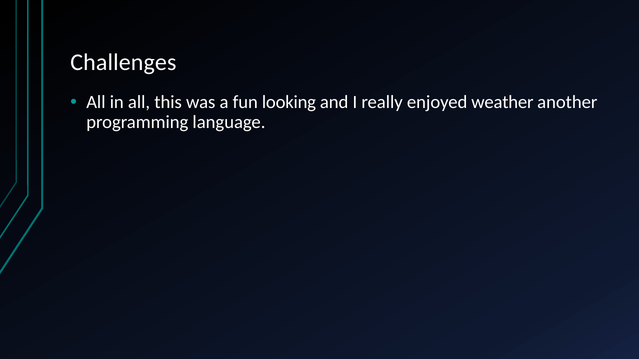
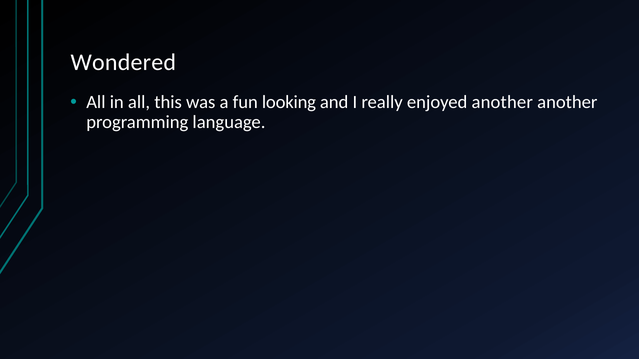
Challenges: Challenges -> Wondered
enjoyed weather: weather -> another
